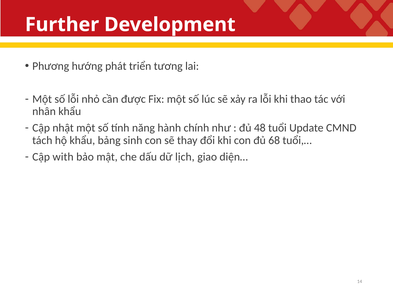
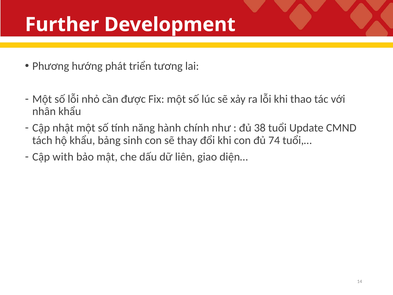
48: 48 -> 38
68: 68 -> 74
lịch: lịch -> liên
